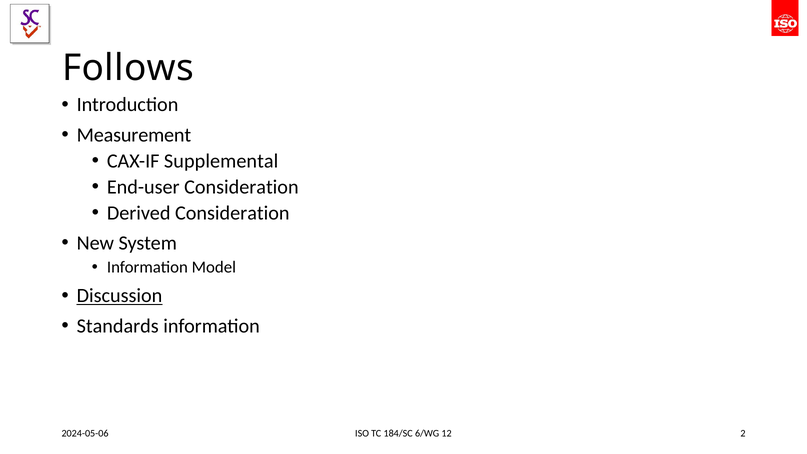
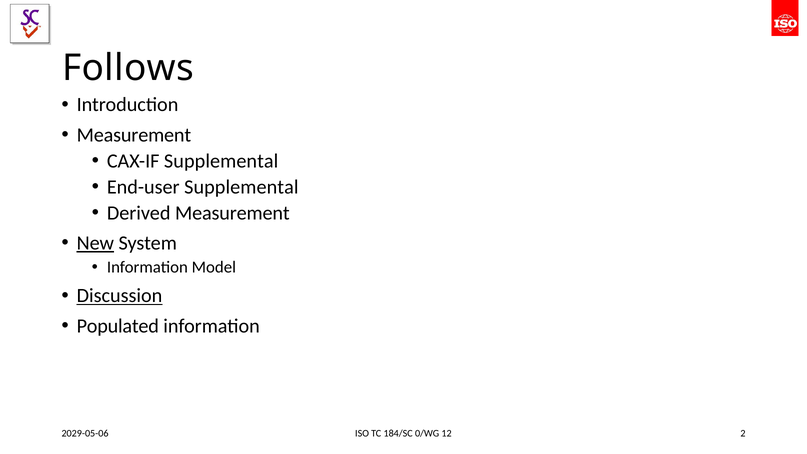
End-user Consideration: Consideration -> Supplemental
Derived Consideration: Consideration -> Measurement
New underline: none -> present
Standards: Standards -> Populated
2024-05-06: 2024-05-06 -> 2029-05-06
6/WG: 6/WG -> 0/WG
